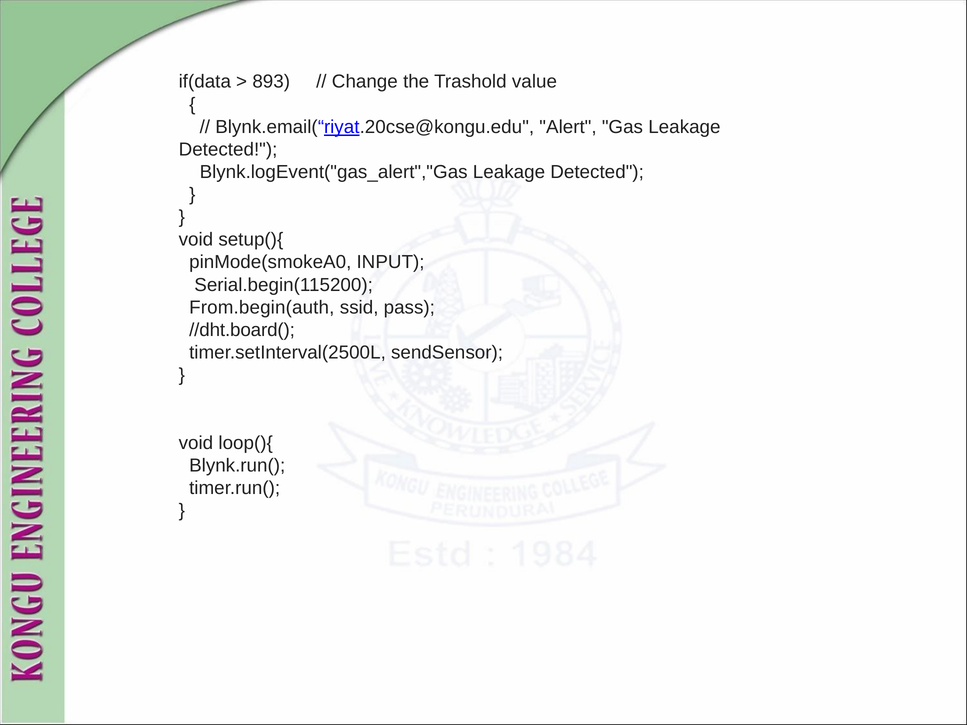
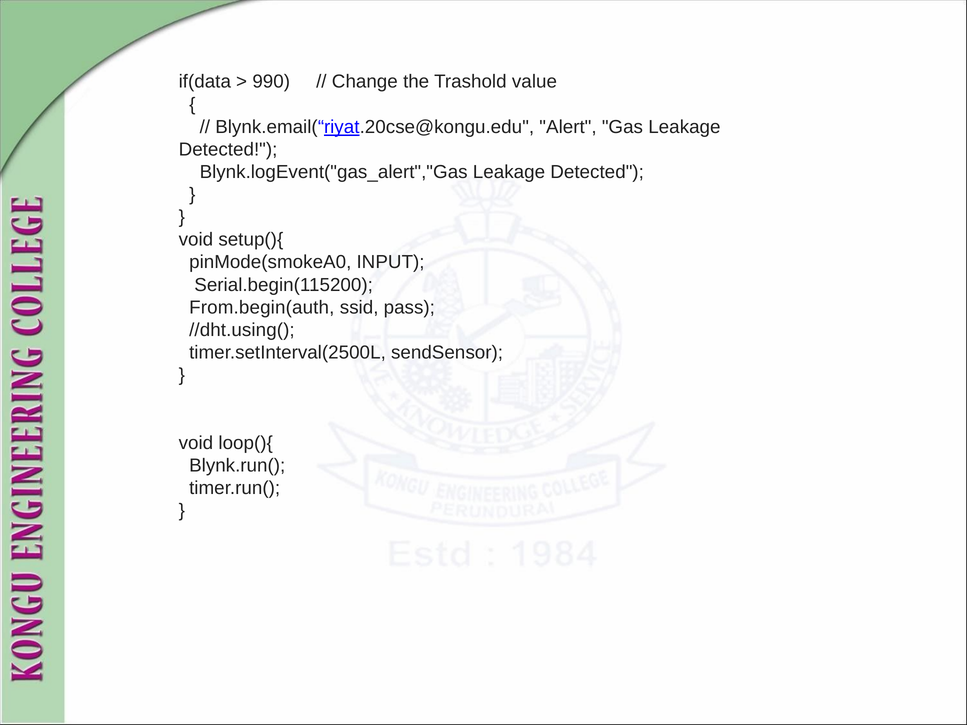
893: 893 -> 990
//dht.board(: //dht.board( -> //dht.using(
